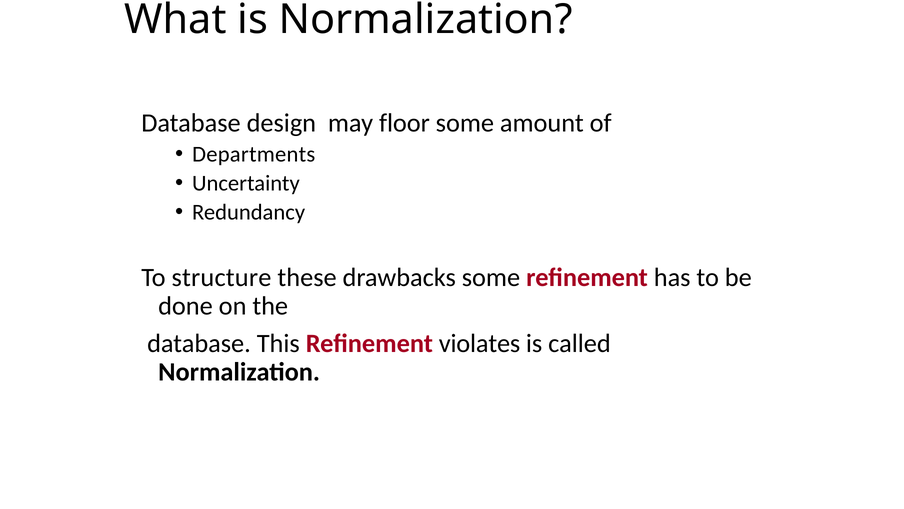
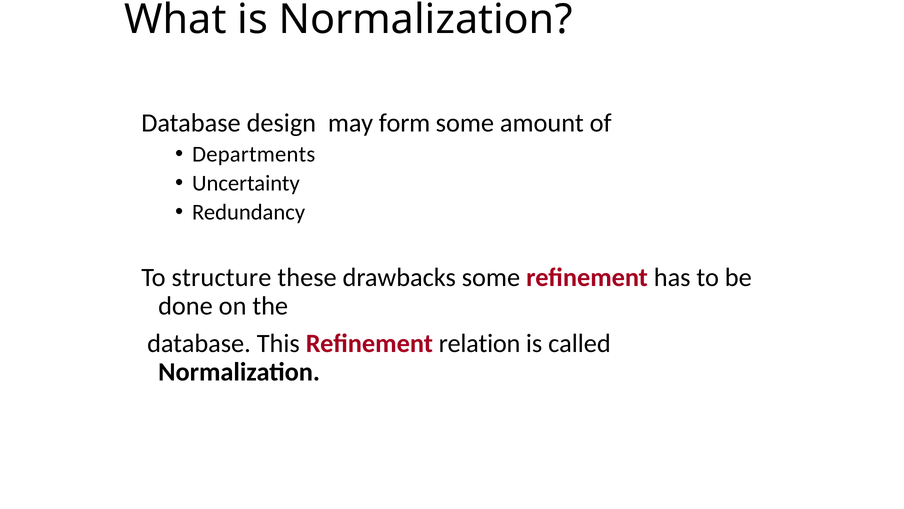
floor: floor -> form
violates: violates -> relation
